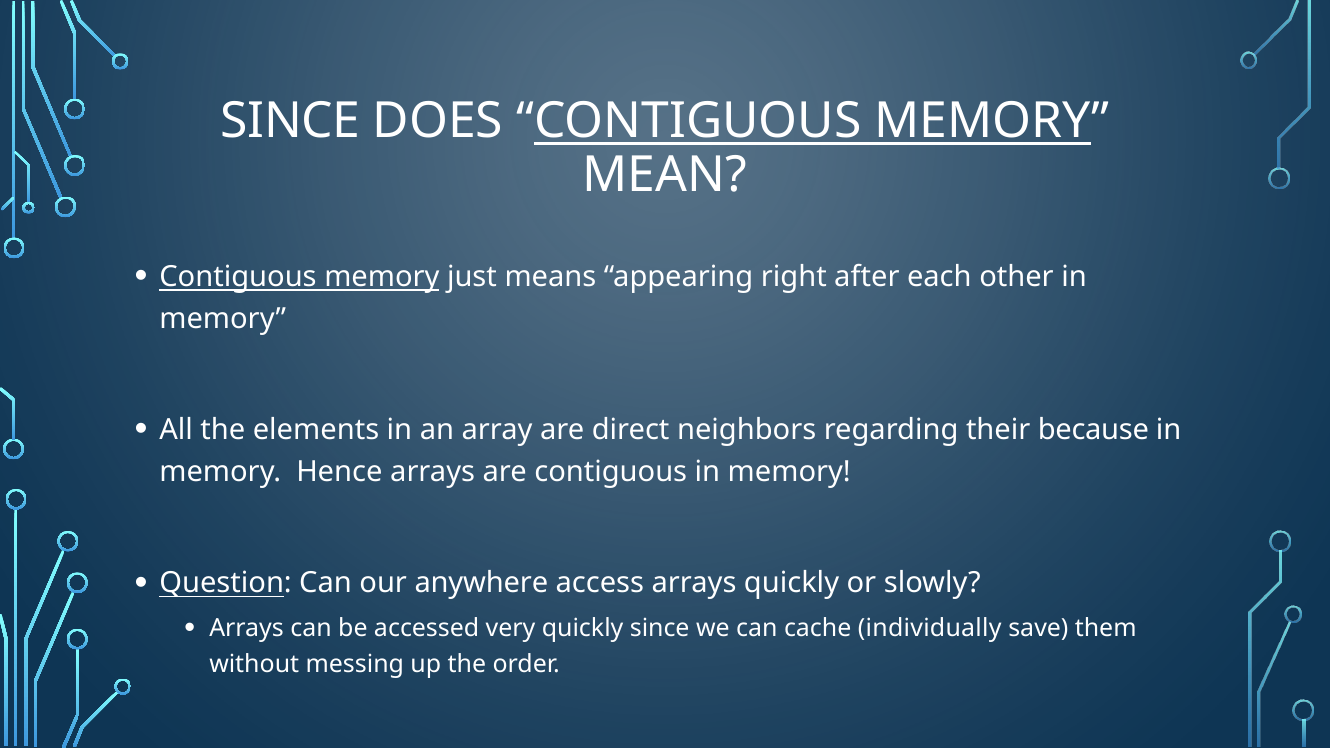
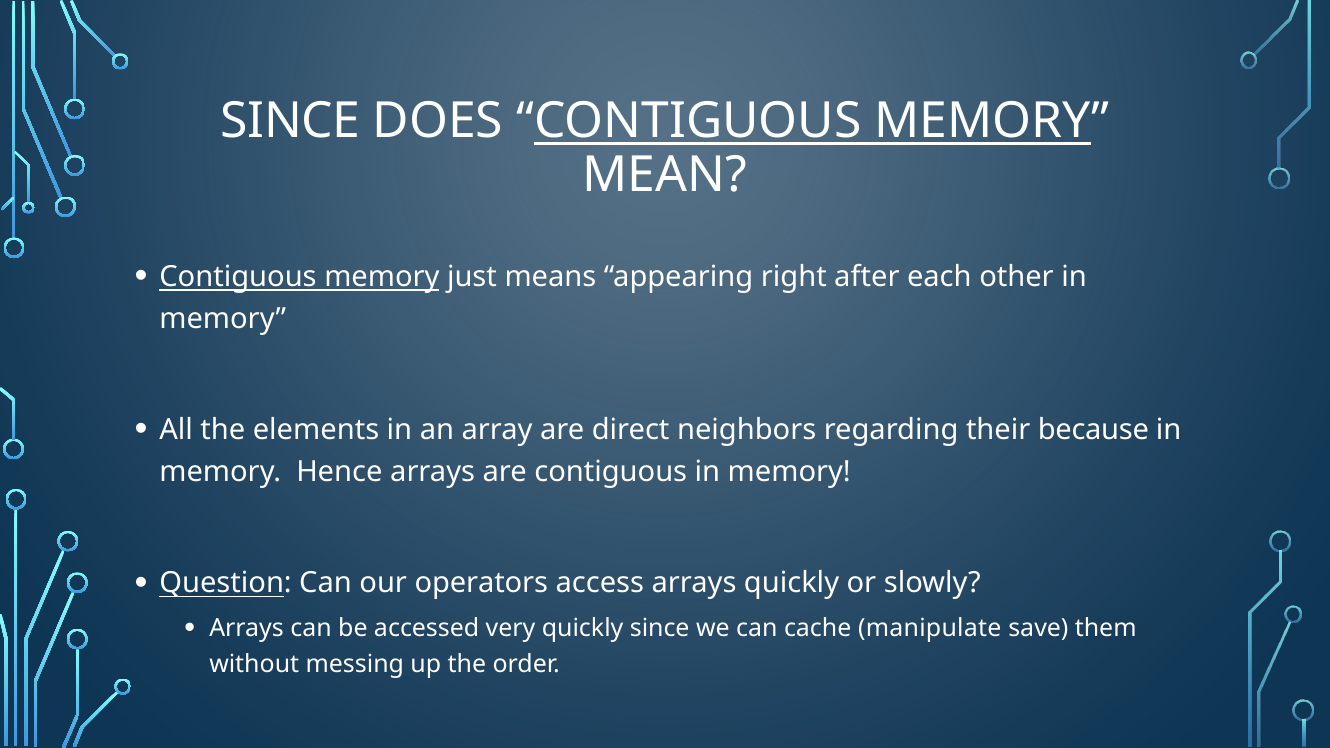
anywhere: anywhere -> operators
individually: individually -> manipulate
